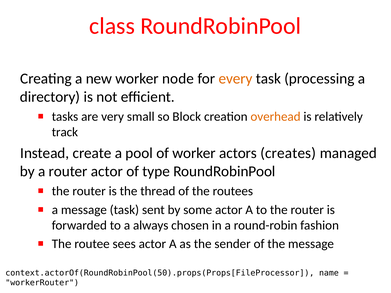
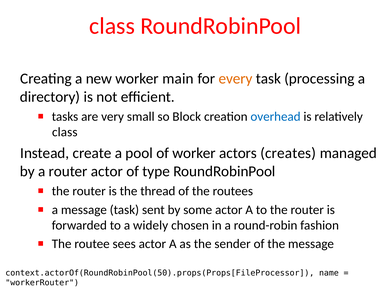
node: node -> main
overhead colour: orange -> blue
track at (65, 132): track -> class
always: always -> widely
